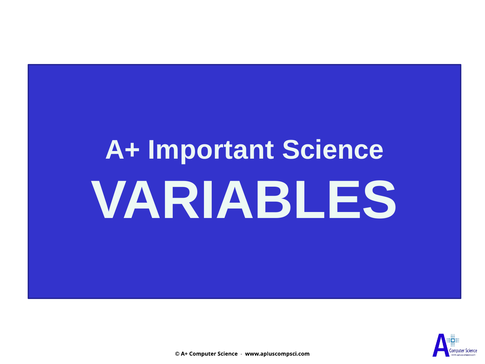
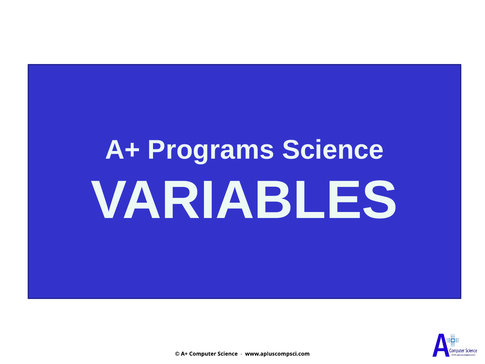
Important: Important -> Programs
